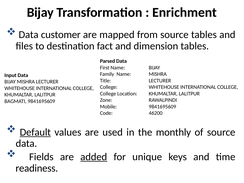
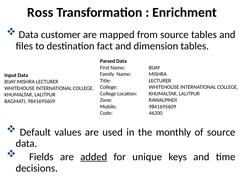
Bijay at (40, 12): Bijay -> Ross
Default underline: present -> none
readiness: readiness -> decisions
